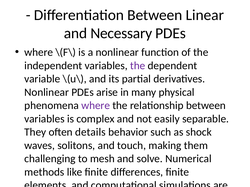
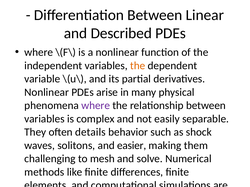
Necessary: Necessary -> Described
the at (138, 66) colour: purple -> orange
touch: touch -> easier
